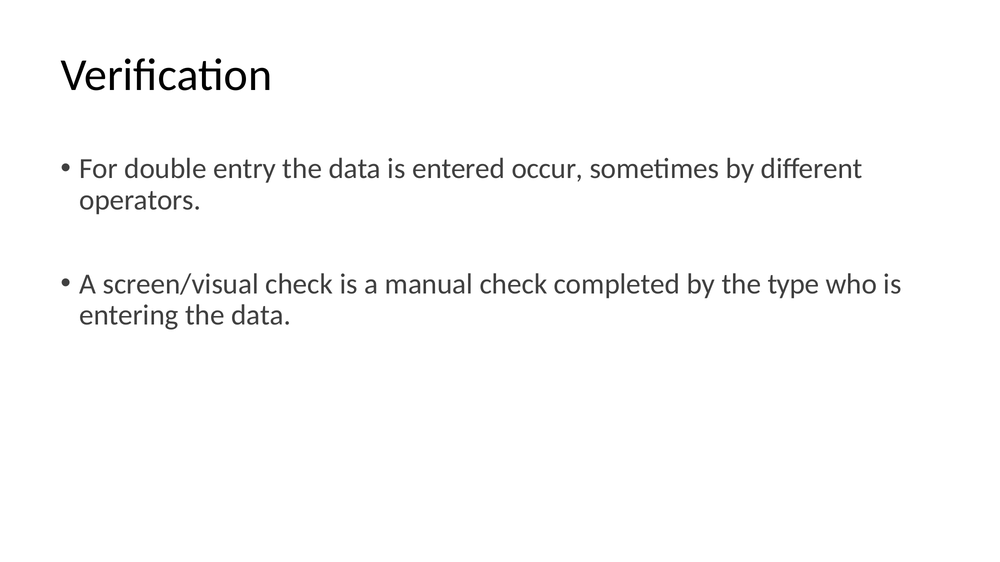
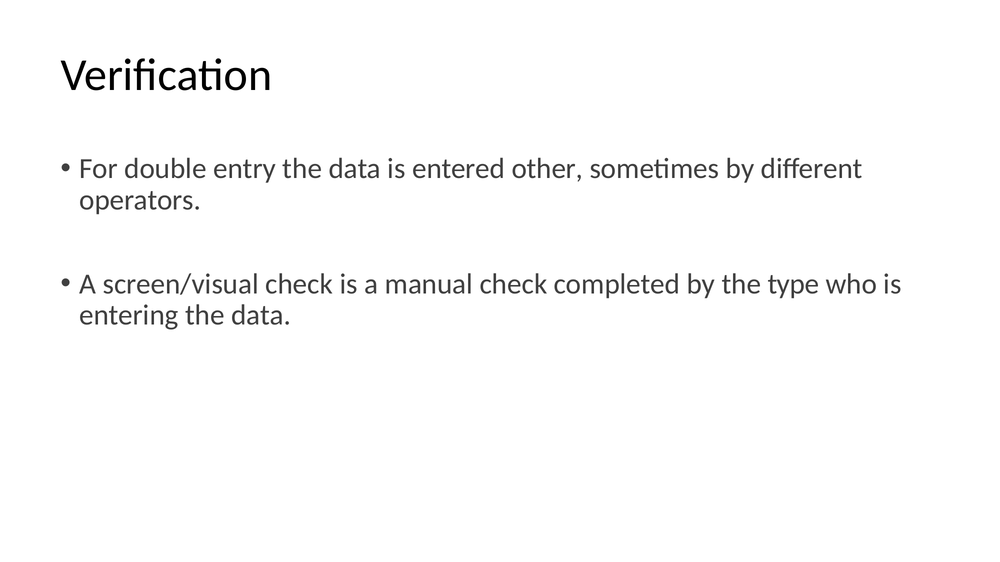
occur: occur -> other
